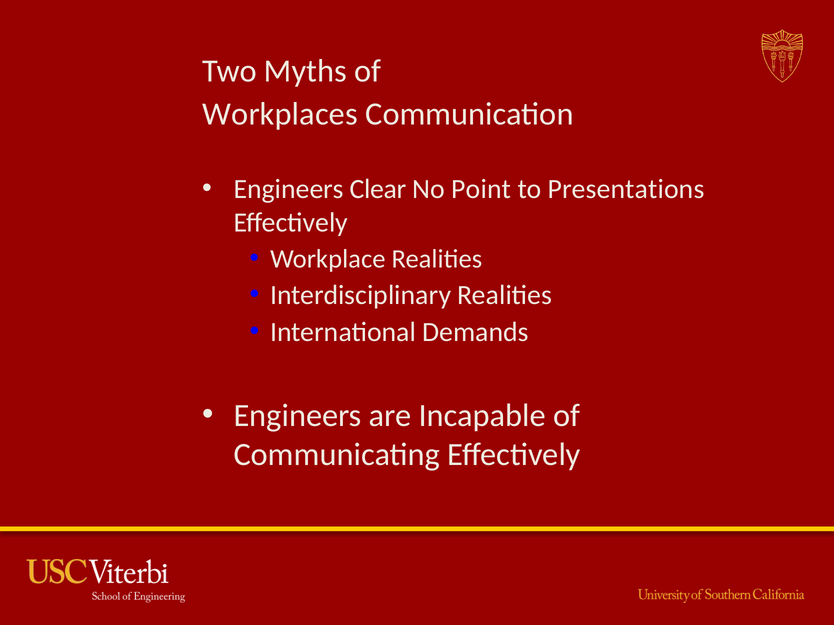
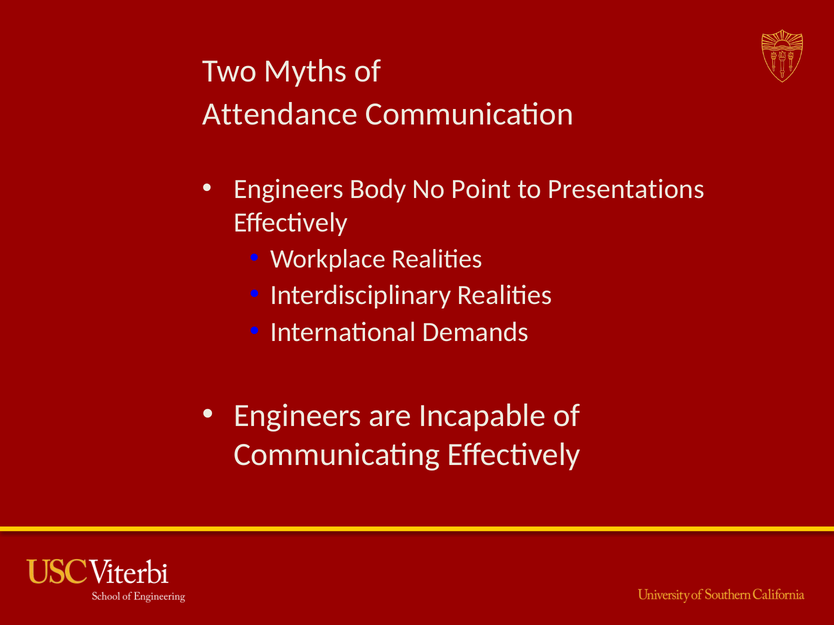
Workplaces: Workplaces -> Attendance
Clear: Clear -> Body
